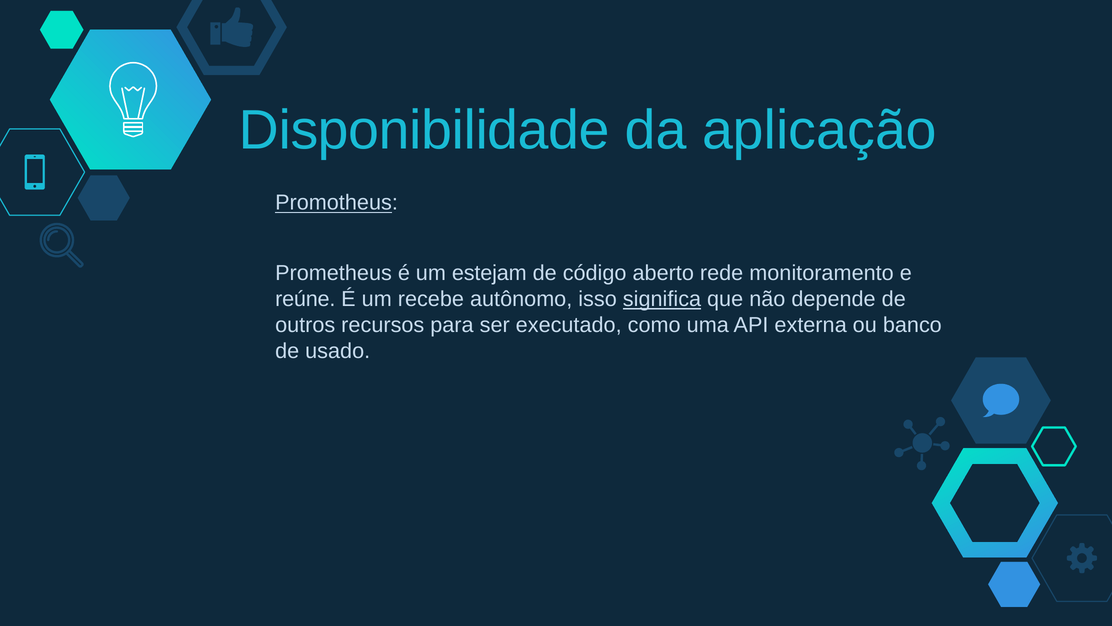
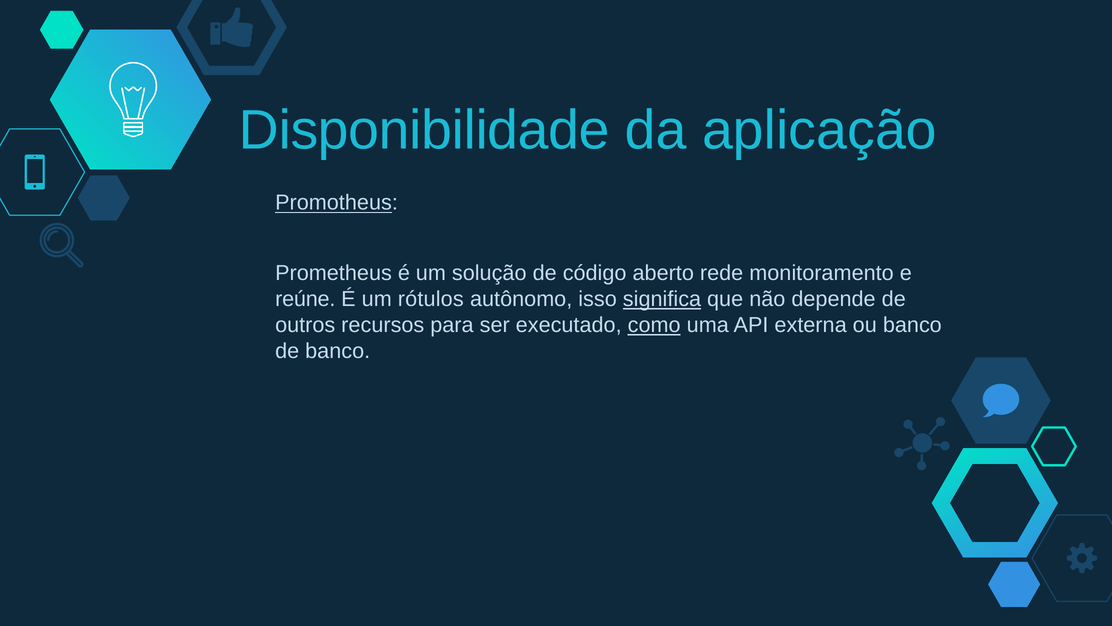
estejam: estejam -> solução
recebe: recebe -> rótulos
como underline: none -> present
de usado: usado -> banco
